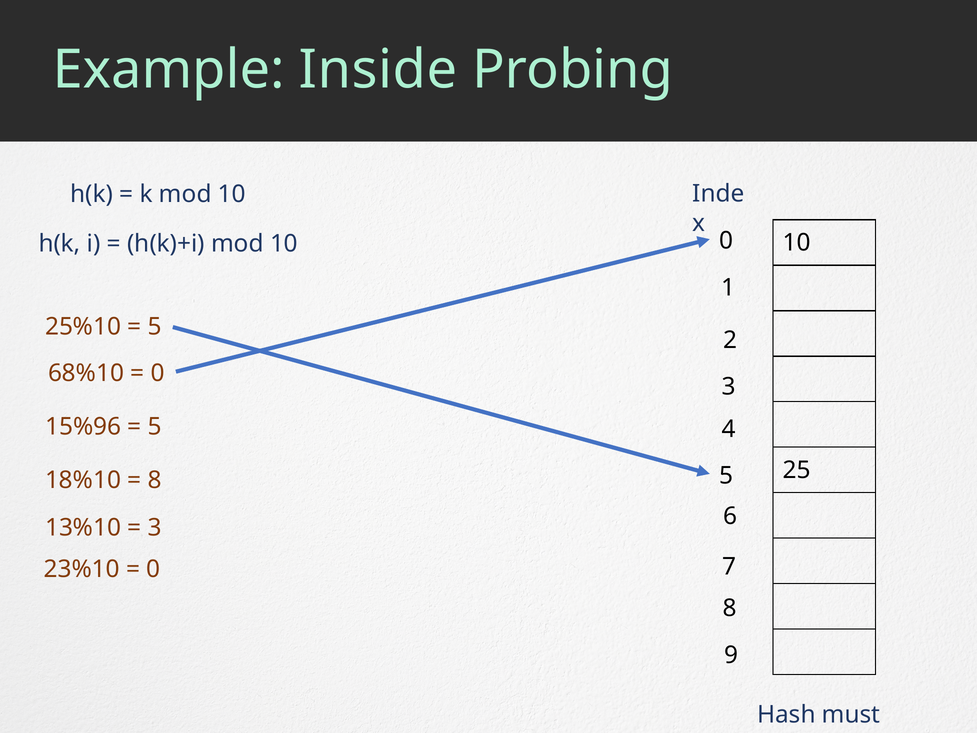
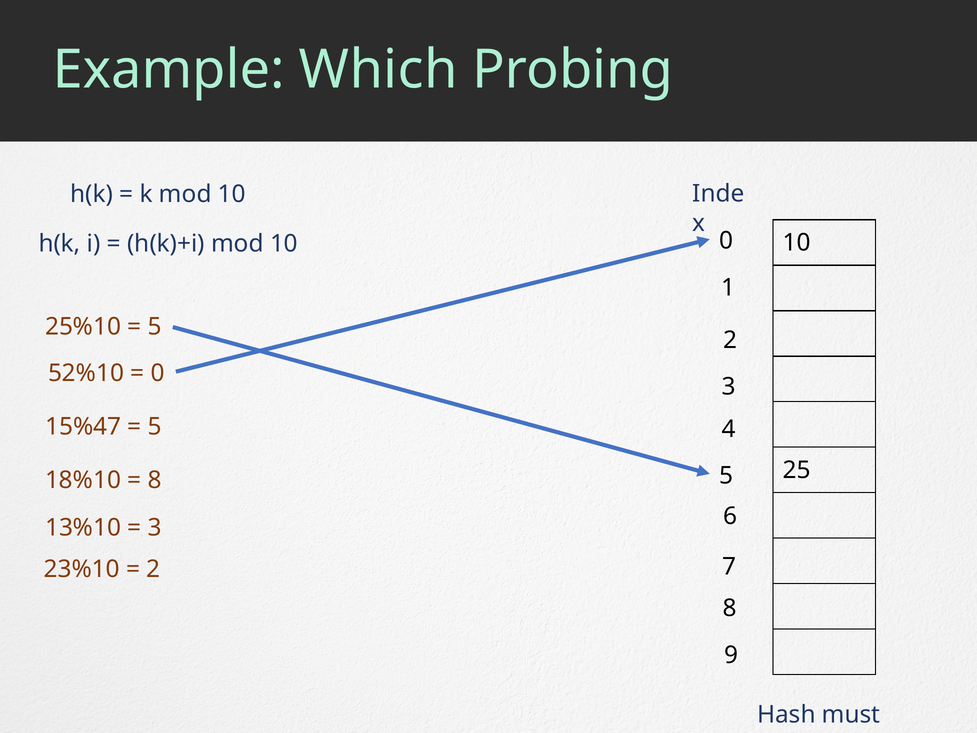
Inside: Inside -> Which
68%10: 68%10 -> 52%10
15%96: 15%96 -> 15%47
0 at (153, 569): 0 -> 2
